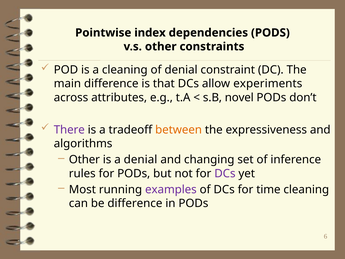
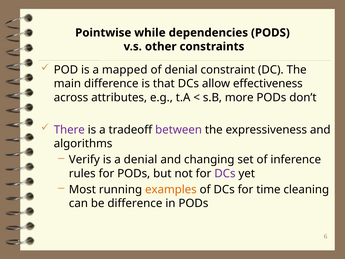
index: index -> while
a cleaning: cleaning -> mapped
experiments: experiments -> effectiveness
novel: novel -> more
between colour: orange -> purple
Other at (84, 159): Other -> Verify
examples colour: purple -> orange
